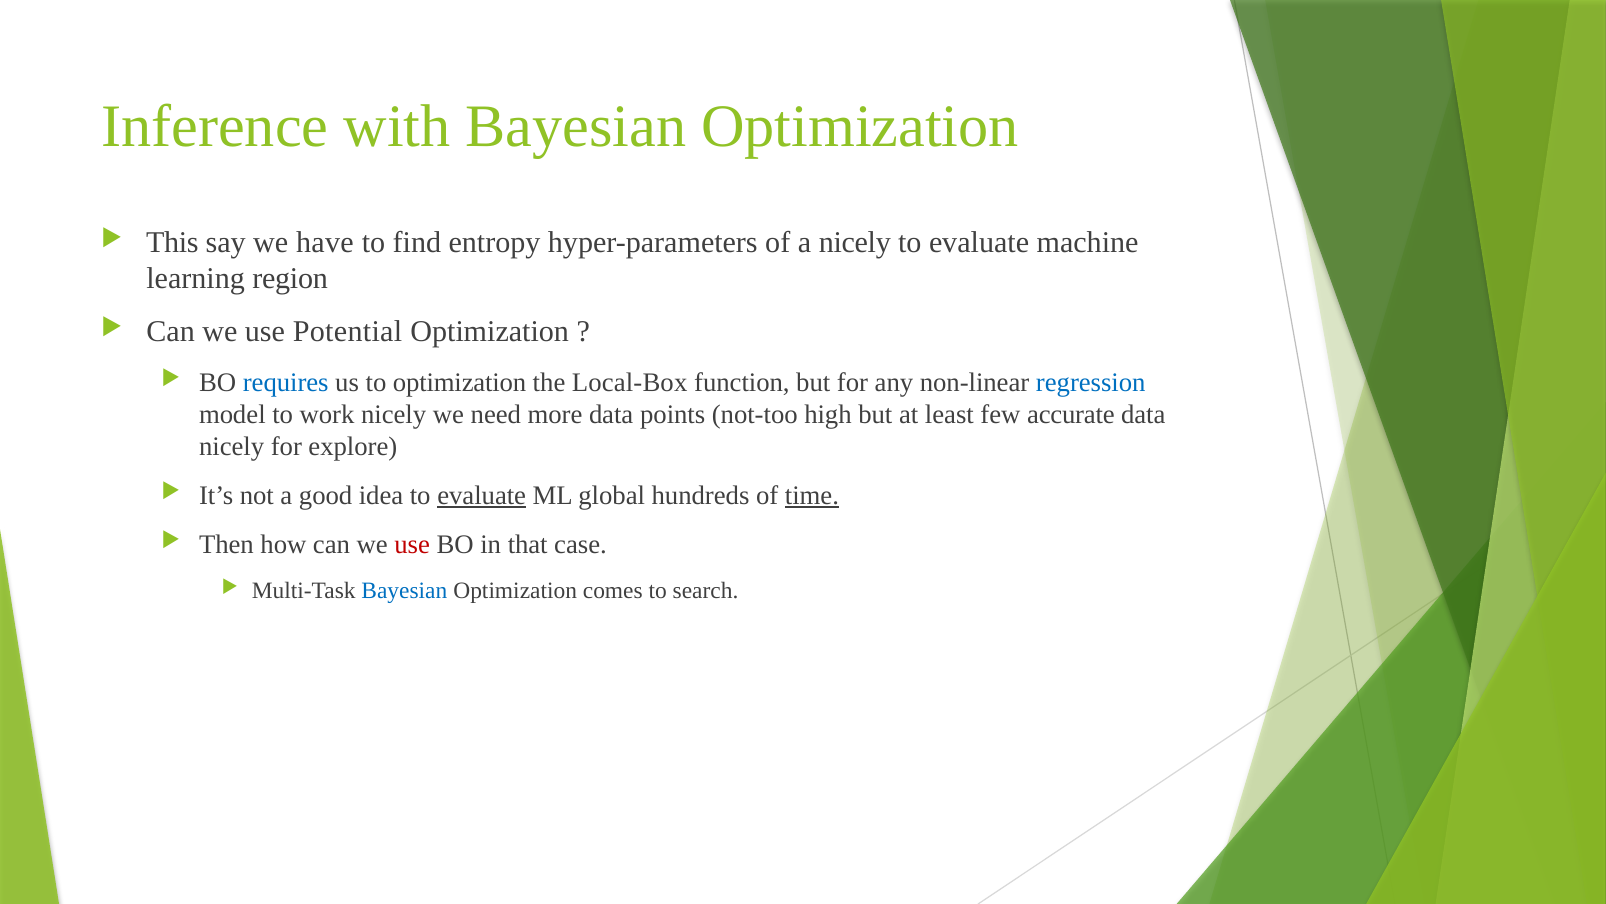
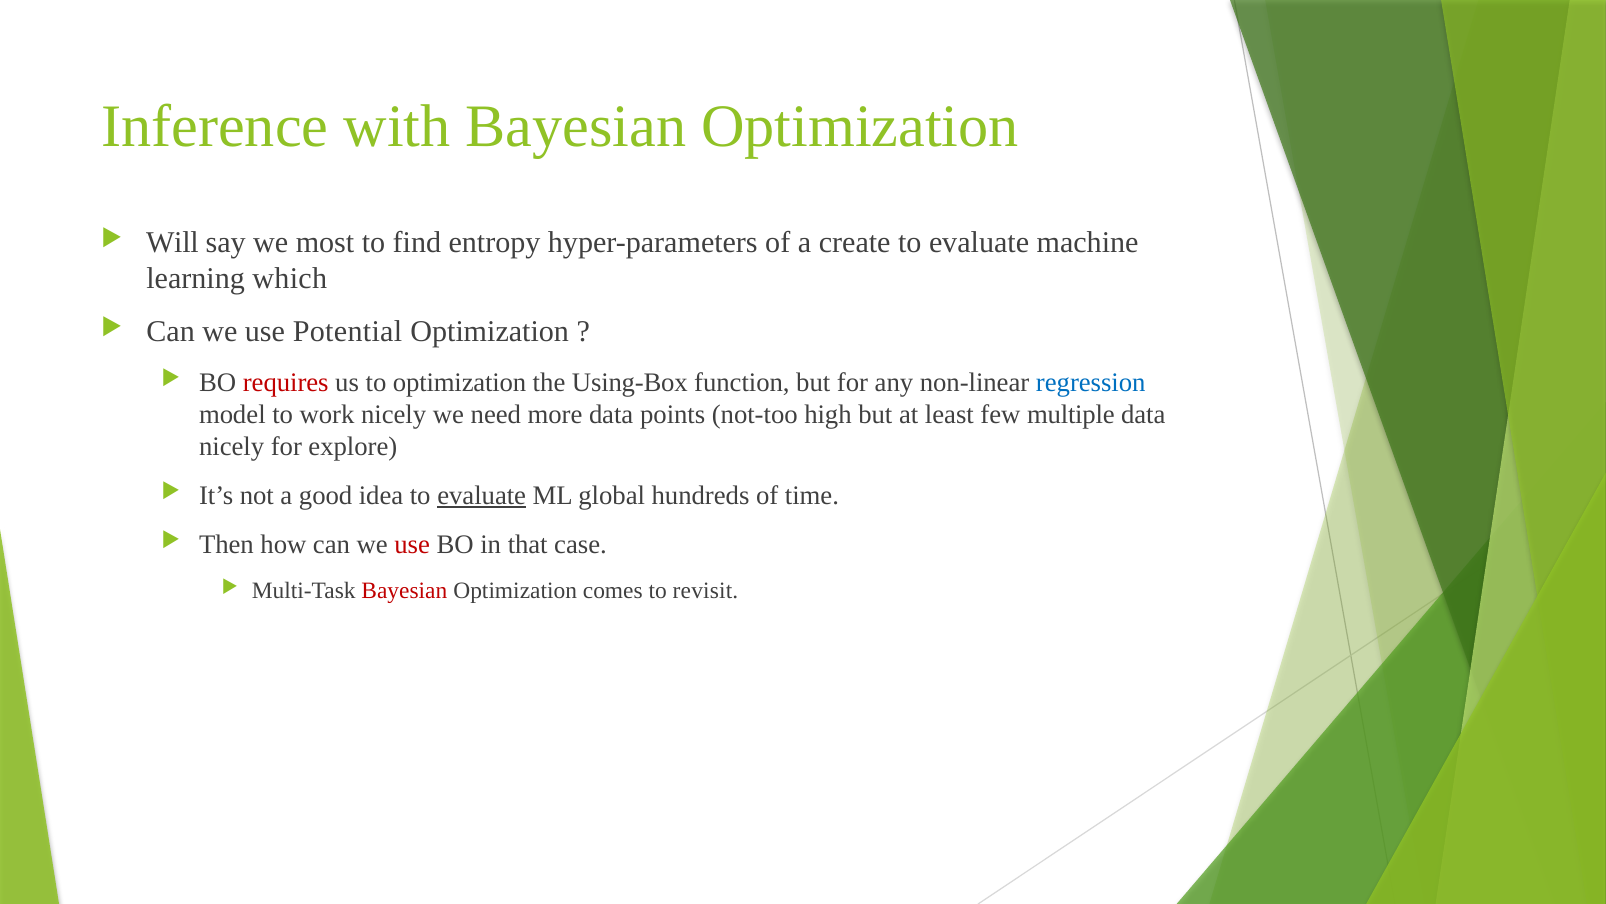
This: This -> Will
have: have -> most
a nicely: nicely -> create
region: region -> which
requires colour: blue -> red
Local-Box: Local-Box -> Using-Box
accurate: accurate -> multiple
time underline: present -> none
Bayesian at (404, 591) colour: blue -> red
search: search -> revisit
